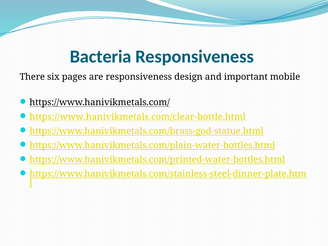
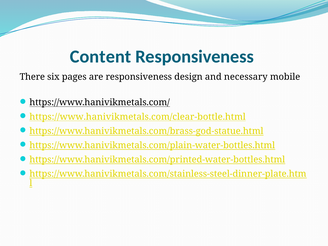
Bacteria: Bacteria -> Content
important: important -> necessary
